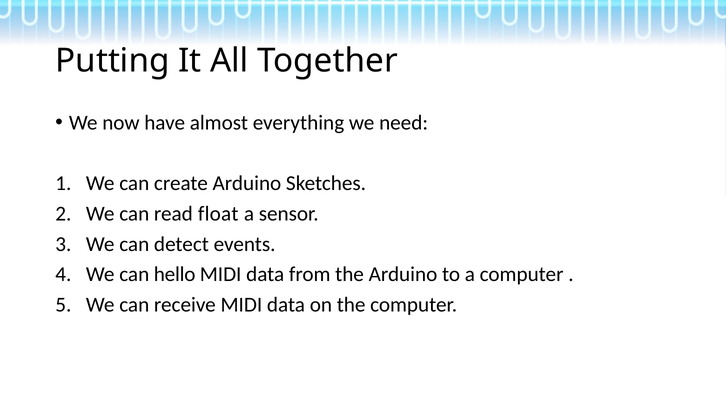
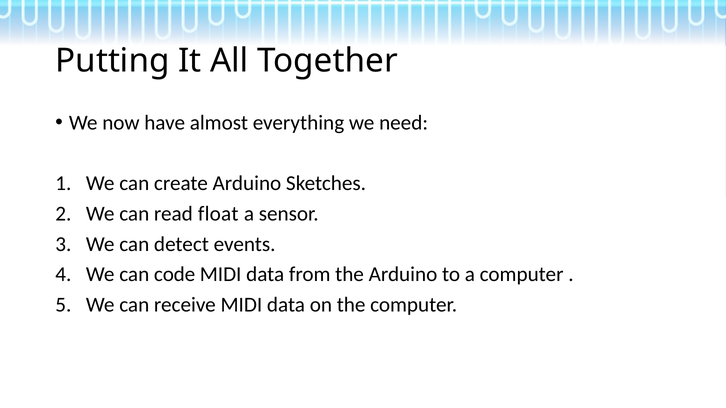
hello: hello -> code
